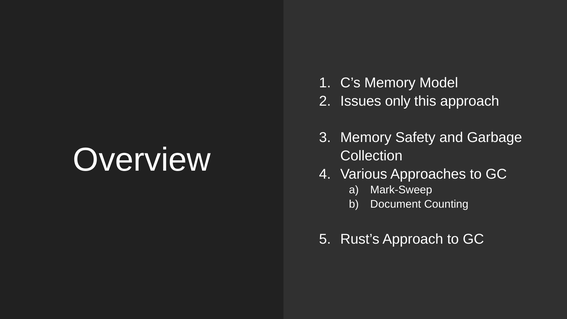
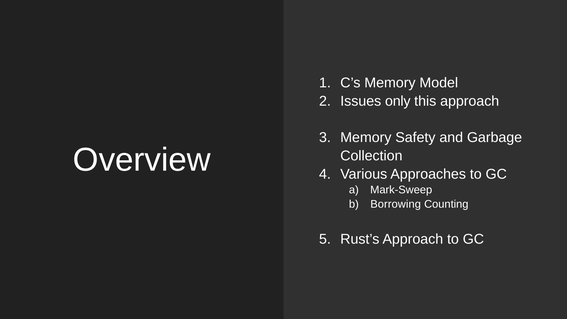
Document: Document -> Borrowing
